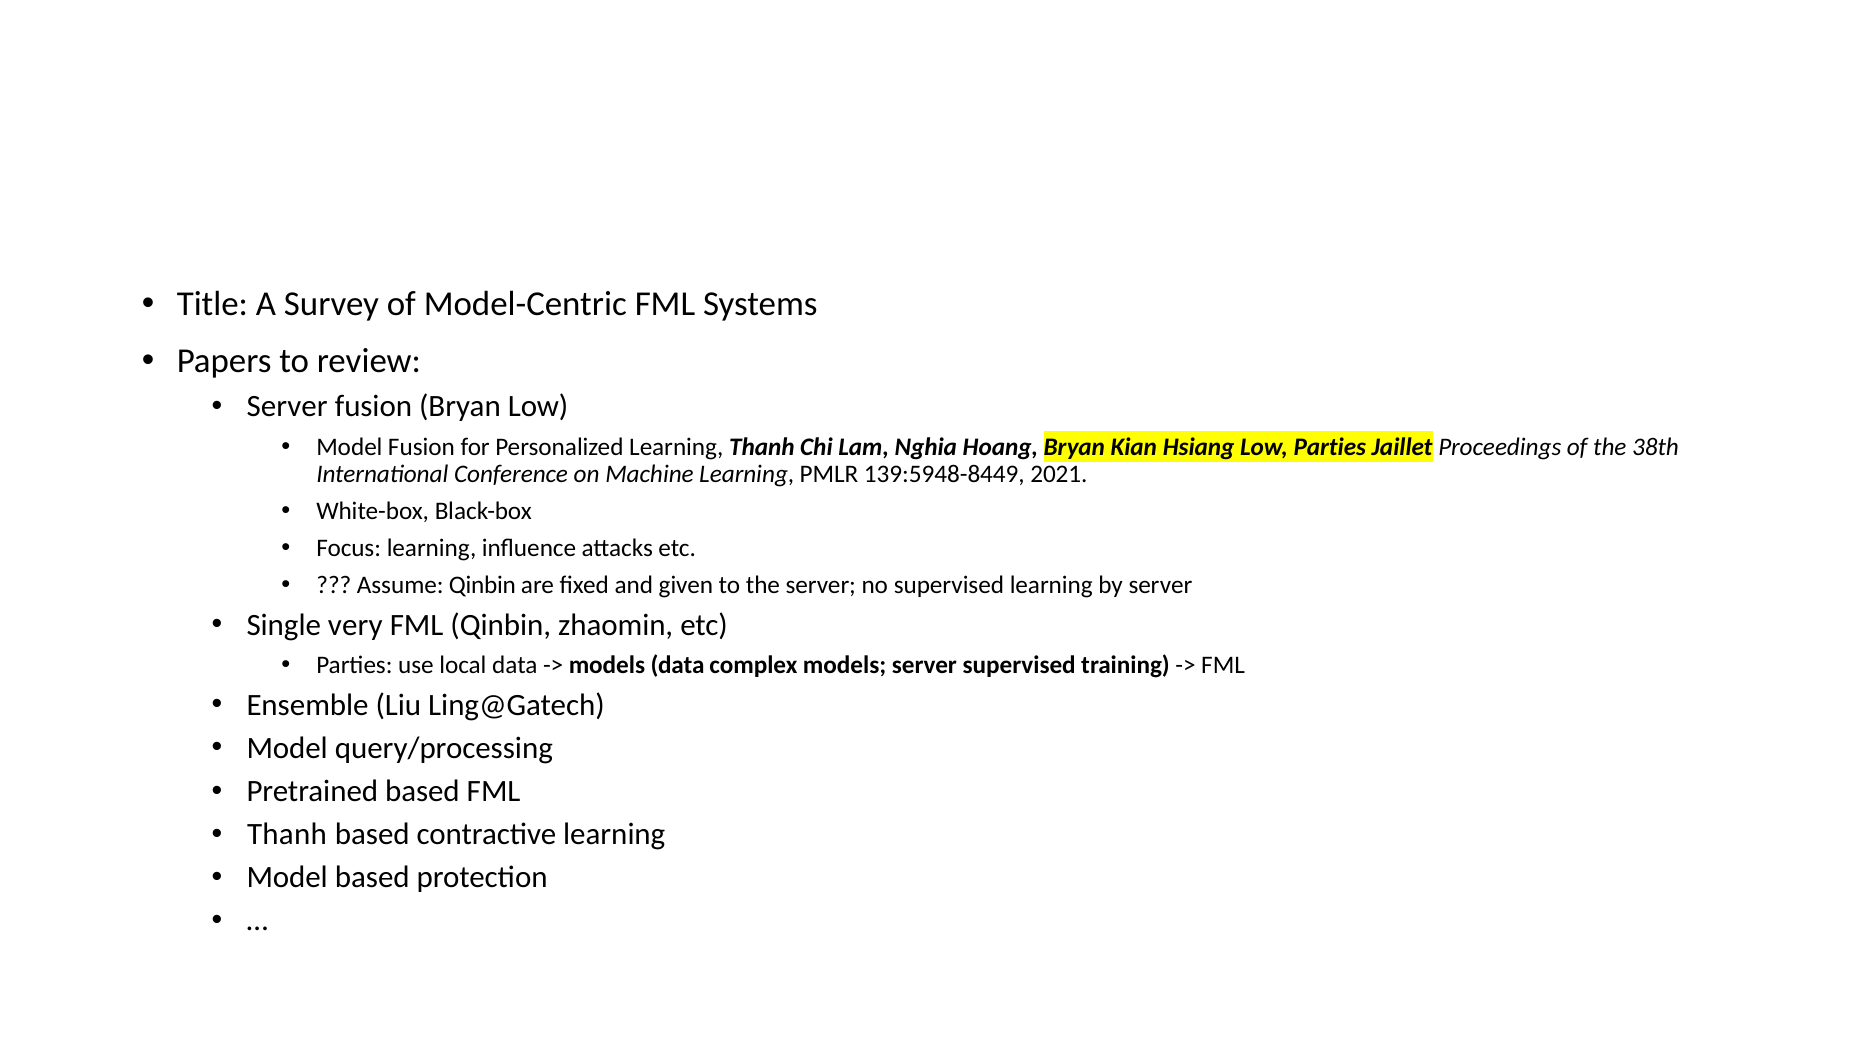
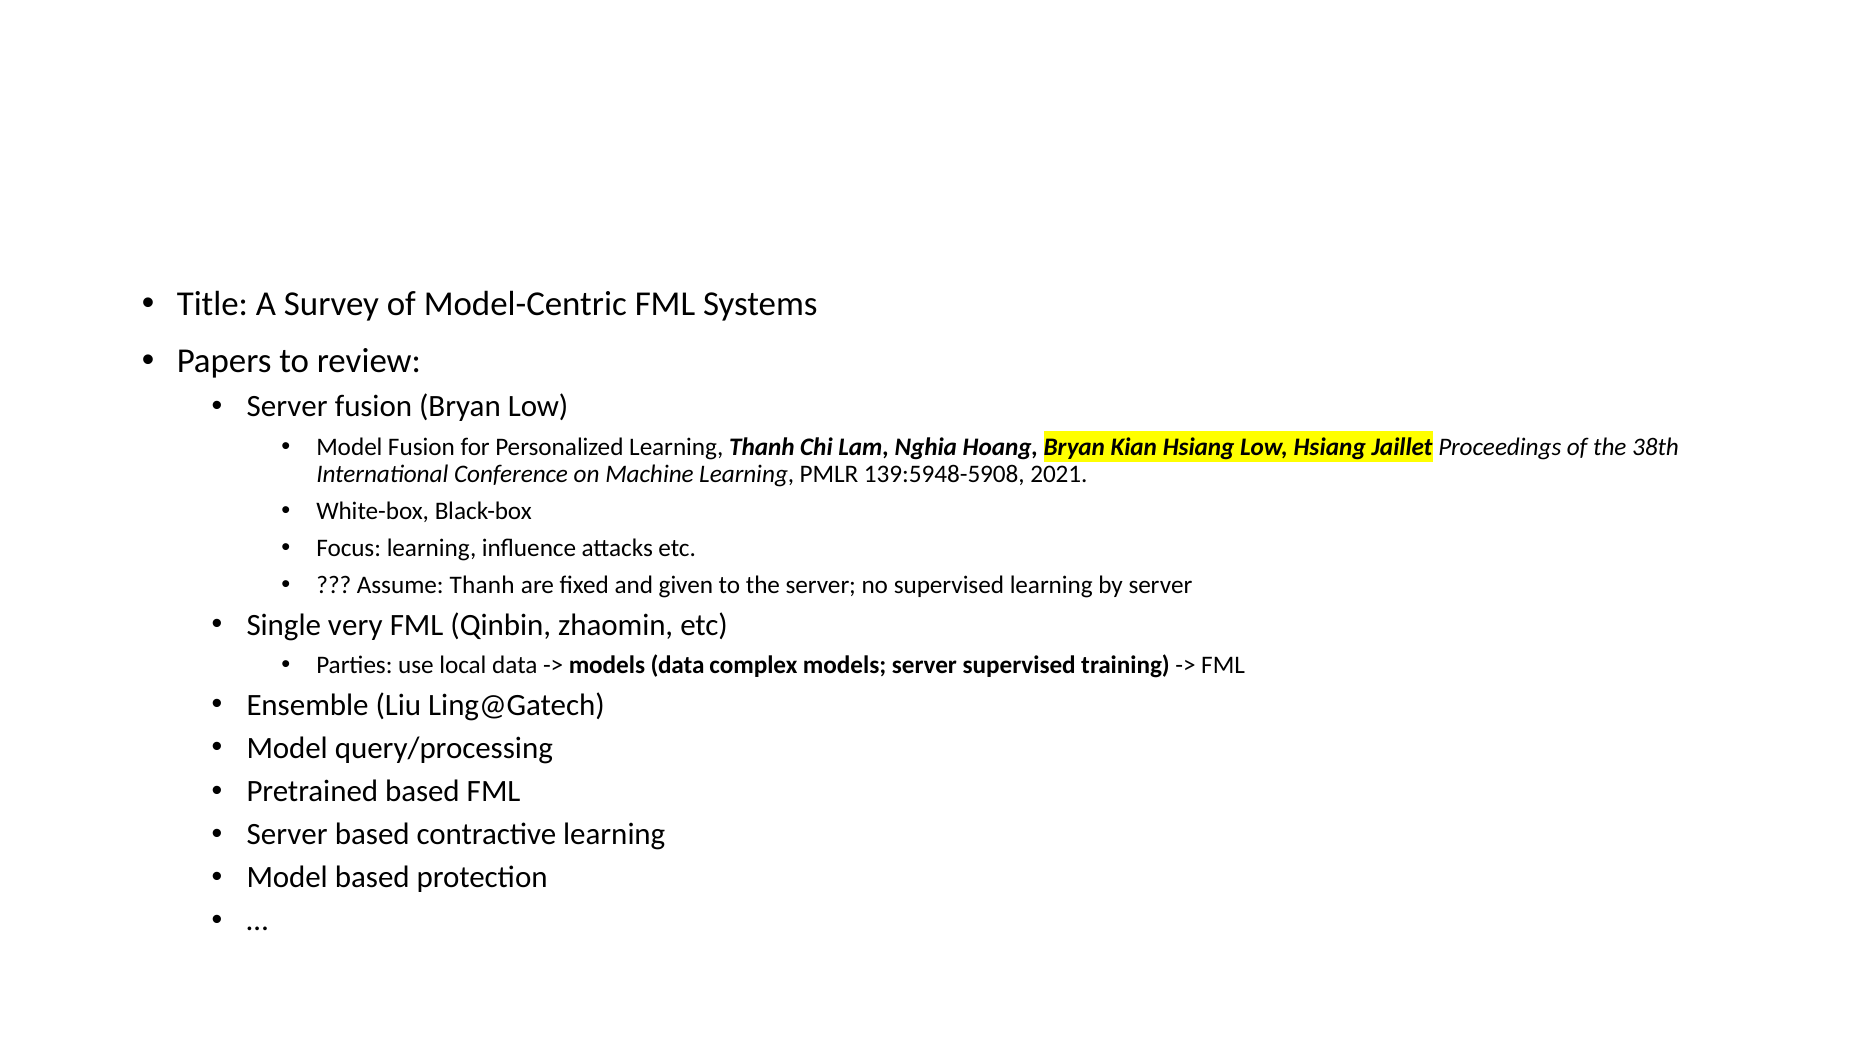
Low Parties: Parties -> Hsiang
139:5948-8449: 139:5948-8449 -> 139:5948-5908
Assume Qinbin: Qinbin -> Thanh
Thanh at (287, 834): Thanh -> Server
